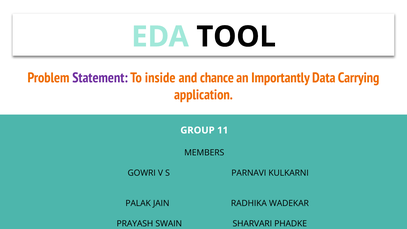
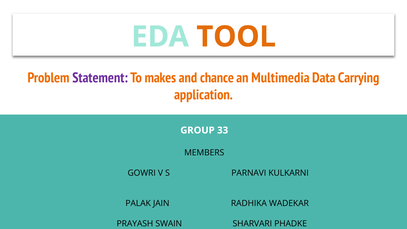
TOOL colour: black -> orange
inside: inside -> makes
Importantly: Importantly -> Multimedia
11: 11 -> 33
